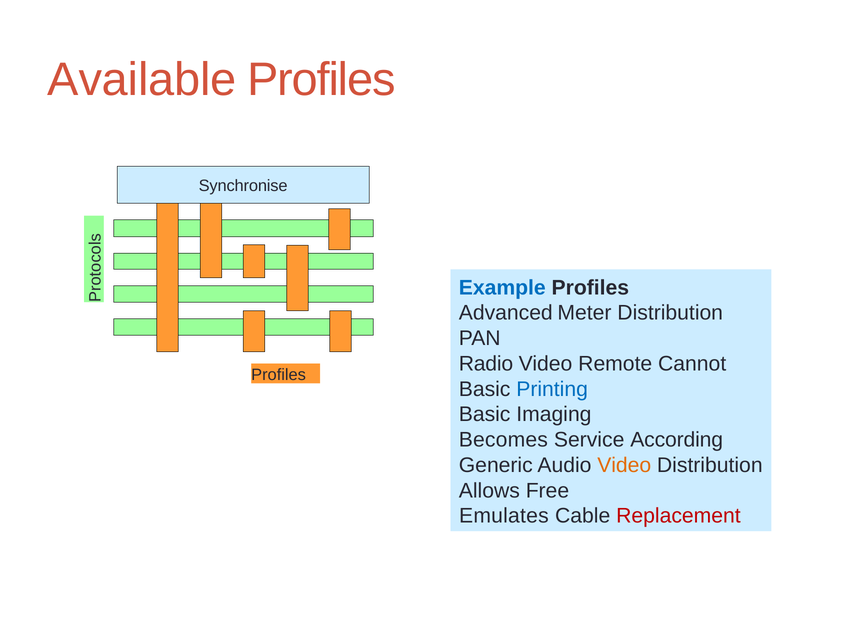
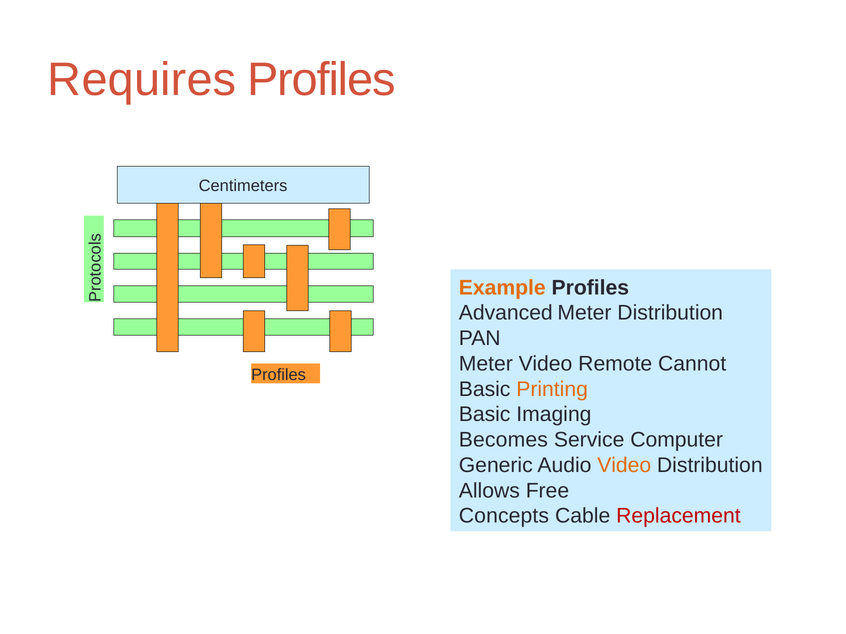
Available: Available -> Requires
Synchronise: Synchronise -> Centimeters
Example colour: blue -> orange
Radio at (486, 364): Radio -> Meter
Printing colour: blue -> orange
According: According -> Computer
Emulates: Emulates -> Concepts
